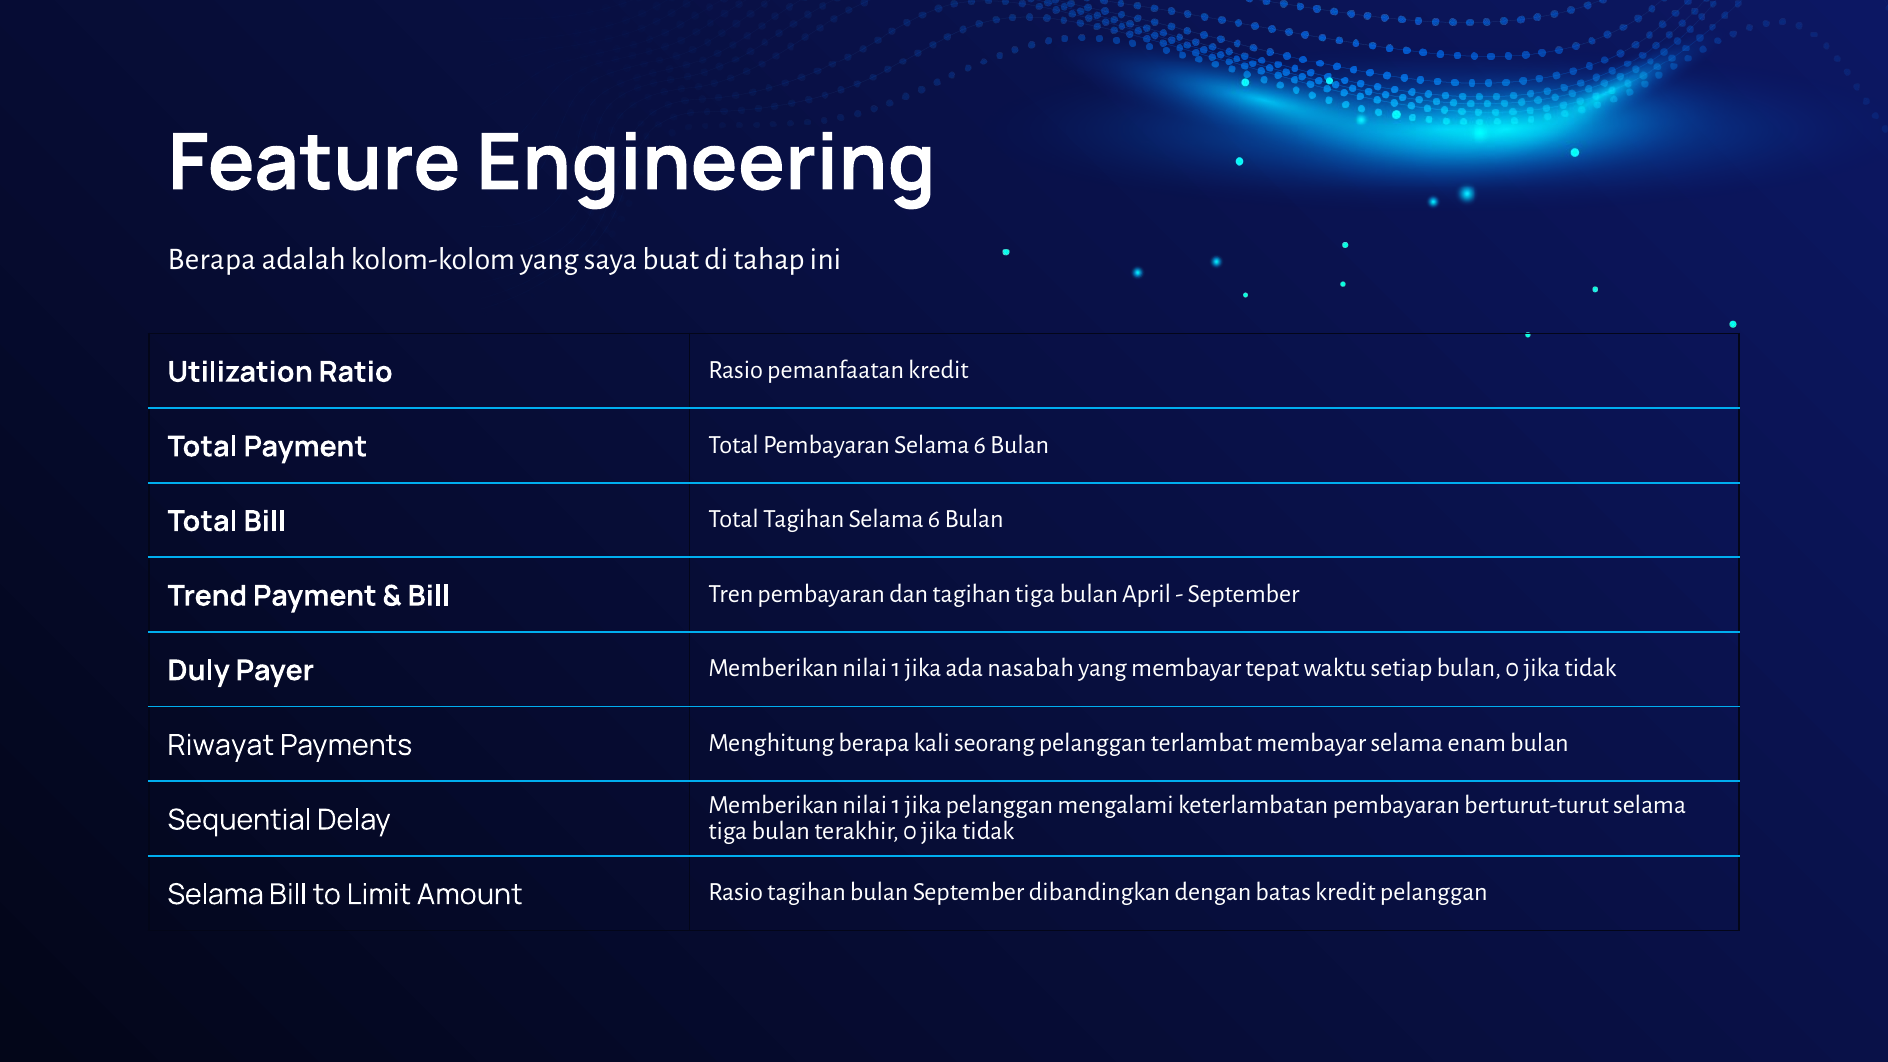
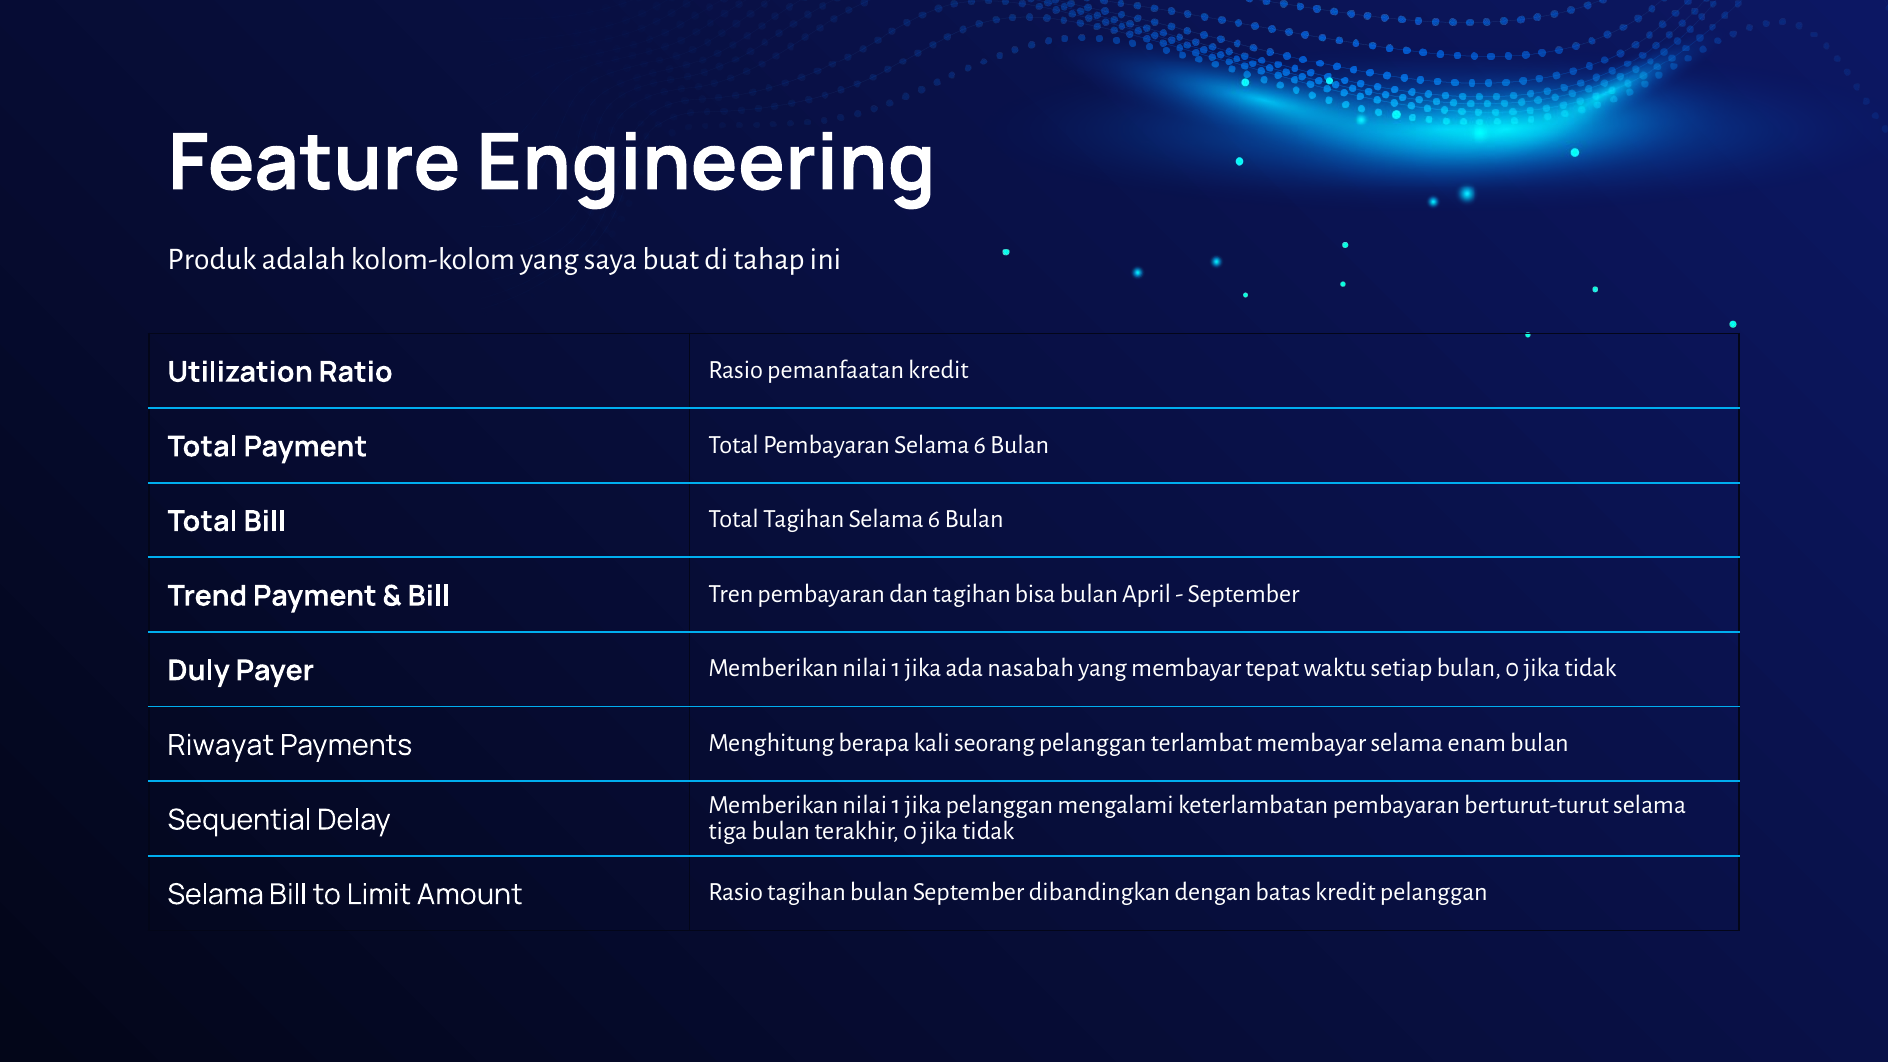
Berapa at (212, 260): Berapa -> Produk
tagihan tiga: tiga -> bisa
